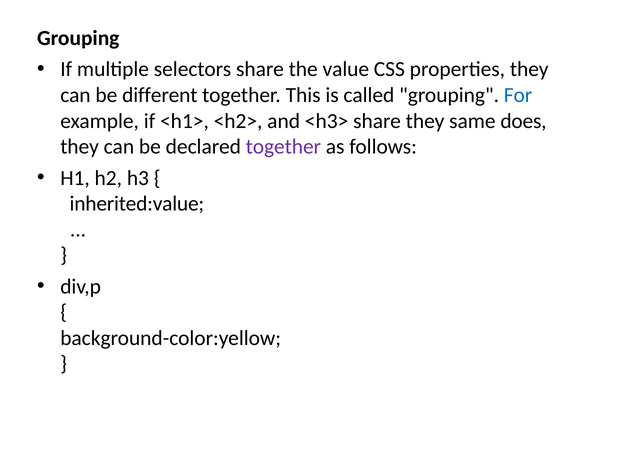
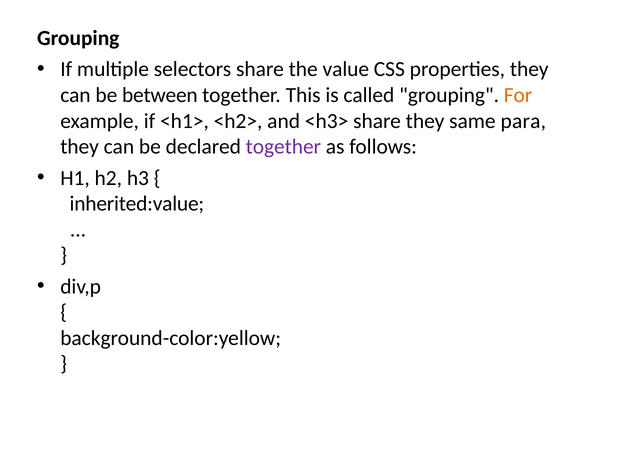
different: different -> between
For colour: blue -> orange
does: does -> para
